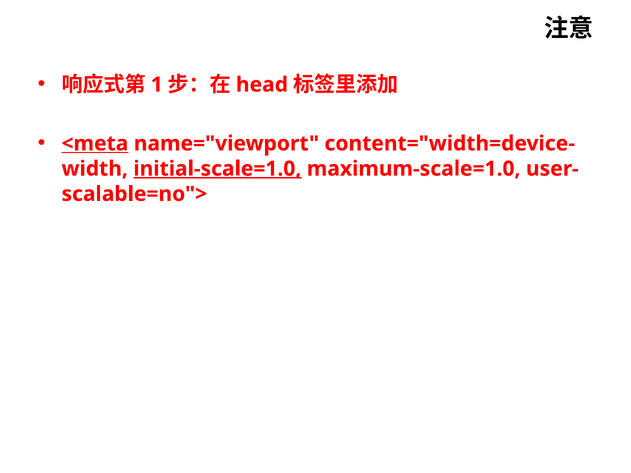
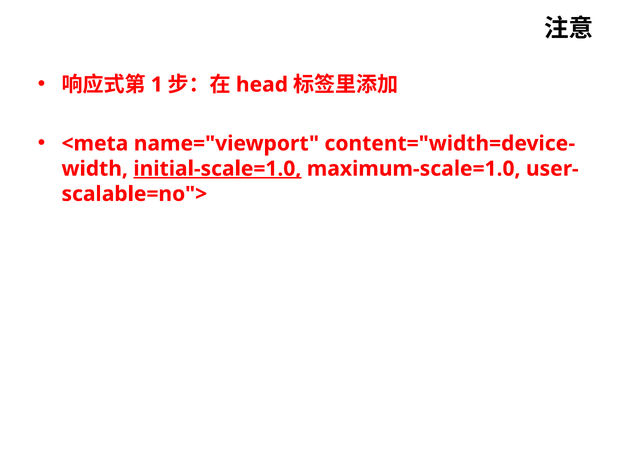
<meta underline: present -> none
